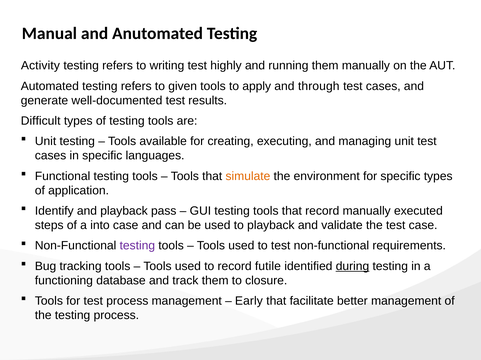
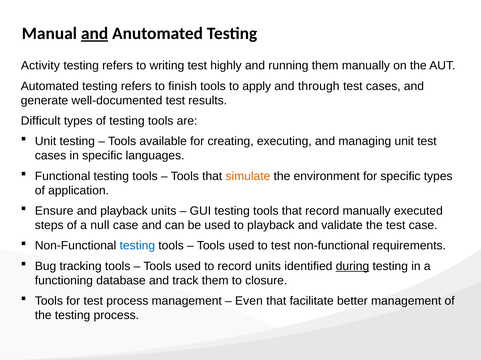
and at (95, 34) underline: none -> present
given: given -> finish
Identify: Identify -> Ensure
playback pass: pass -> units
into: into -> null
testing at (137, 246) colour: purple -> blue
record futile: futile -> units
Early: Early -> Even
